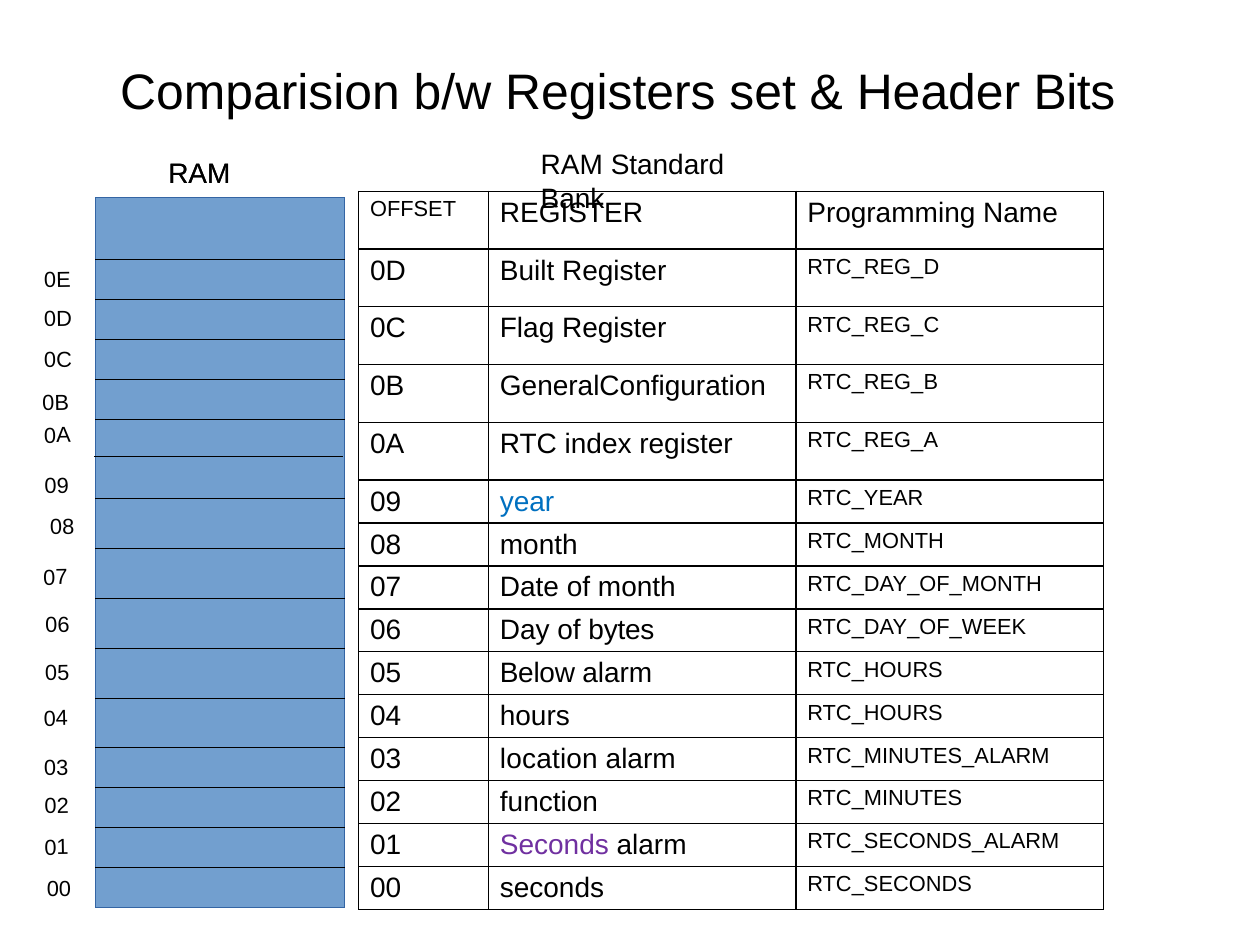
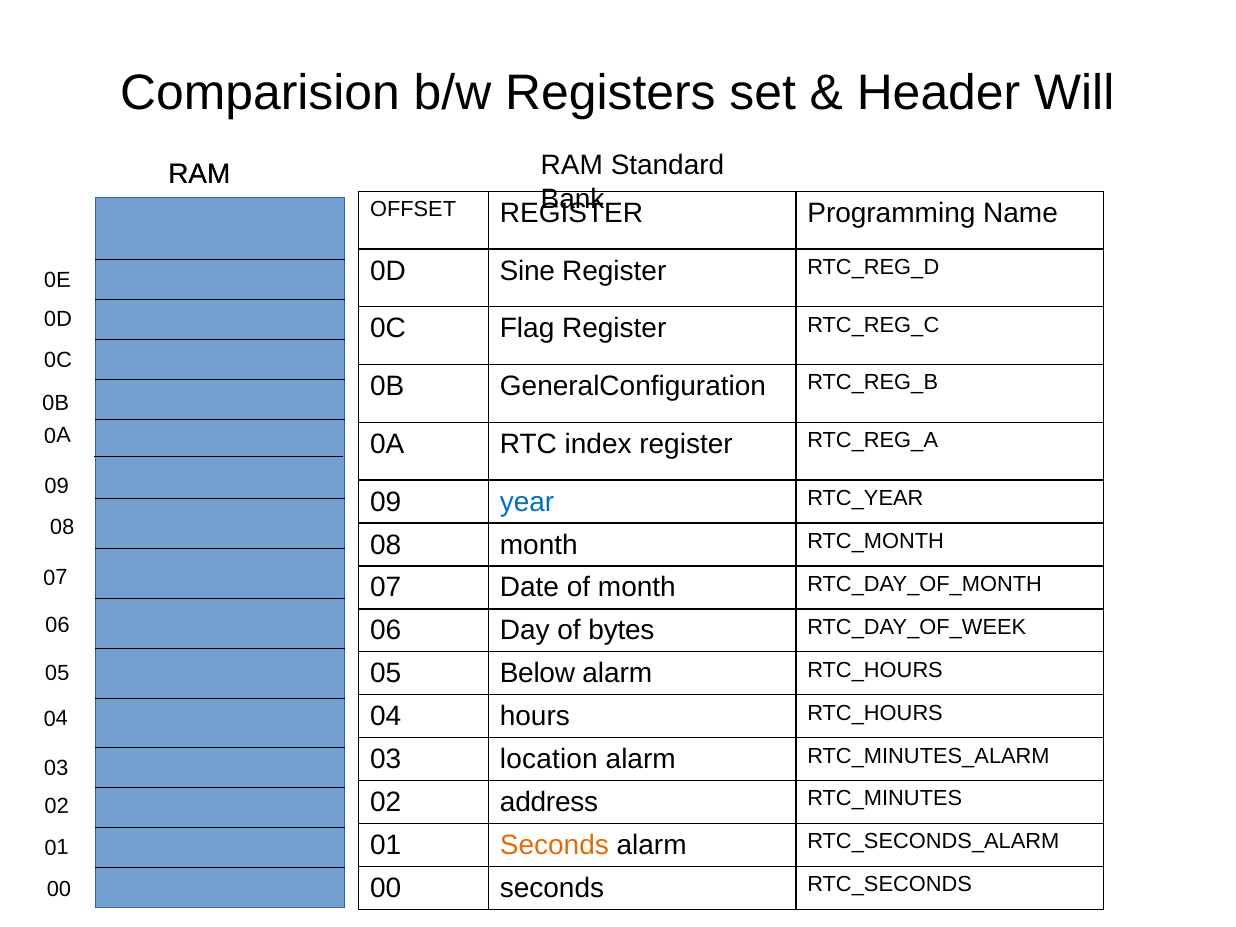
Bits: Bits -> Will
Built: Built -> Sine
function: function -> address
Seconds at (554, 845) colour: purple -> orange
